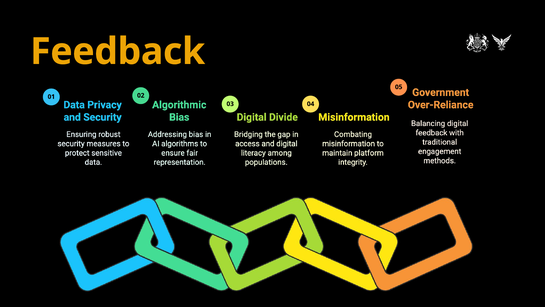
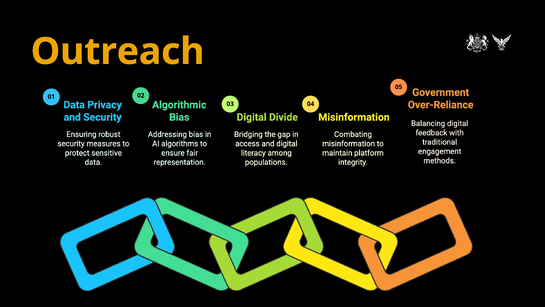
Feedback: Feedback -> Outreach
